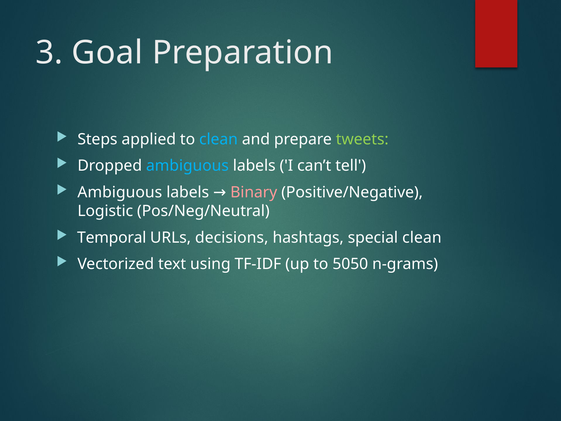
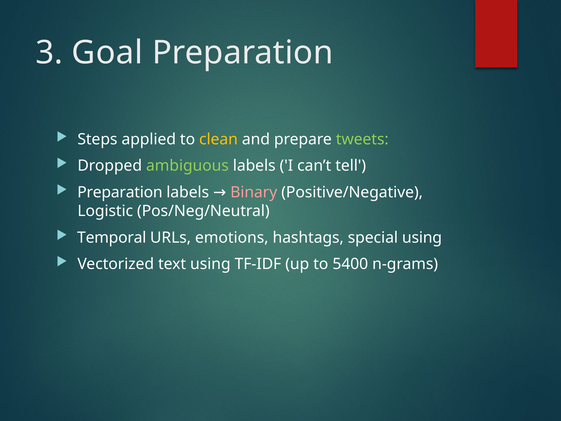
clean at (218, 139) colour: light blue -> yellow
ambiguous at (187, 166) colour: light blue -> light green
Ambiguous at (120, 192): Ambiguous -> Preparation
decisions: decisions -> emotions
special clean: clean -> using
5050: 5050 -> 5400
